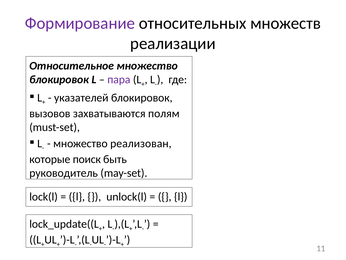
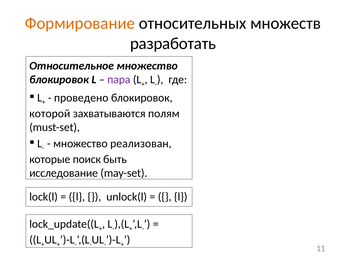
Формирование colour: purple -> orange
реализации: реализации -> разработать
указателей: указателей -> проведено
вызовов: вызовов -> которой
руководитель: руководитель -> исследование
